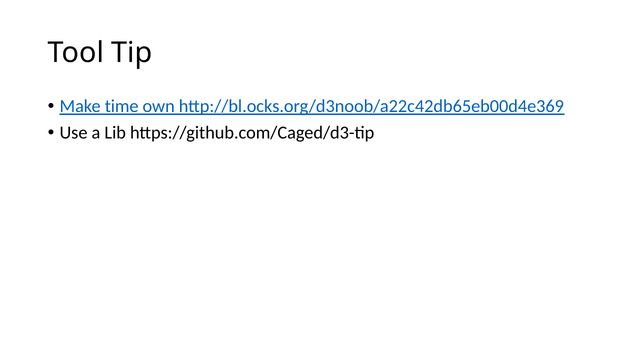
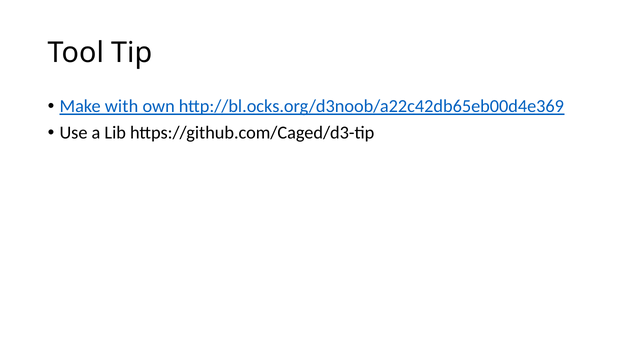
time: time -> with
